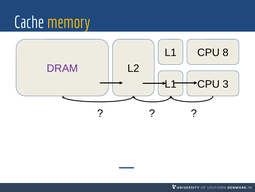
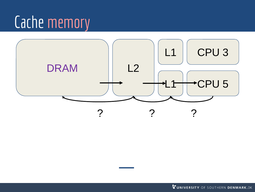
memory colour: yellow -> pink
8: 8 -> 3
3: 3 -> 5
